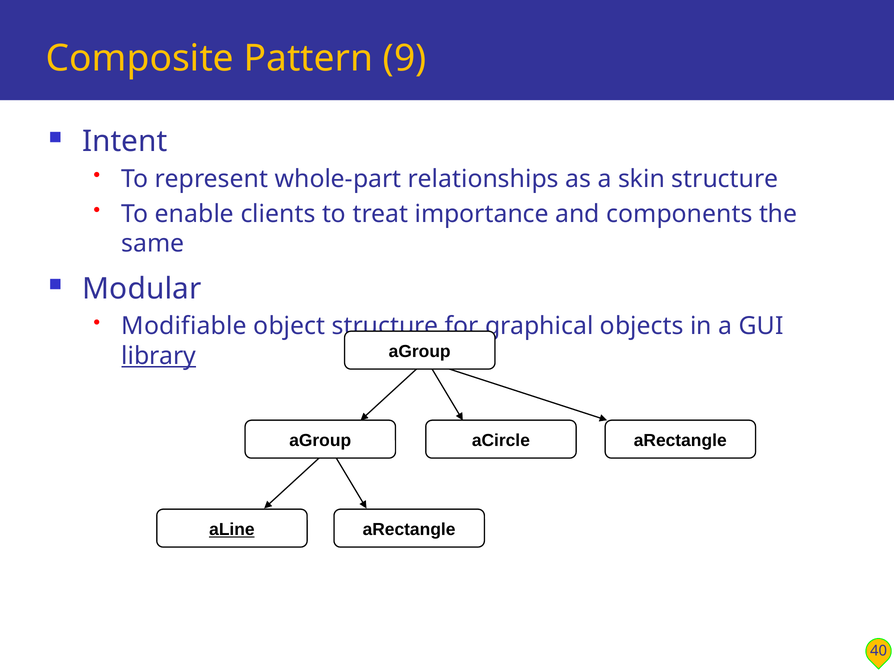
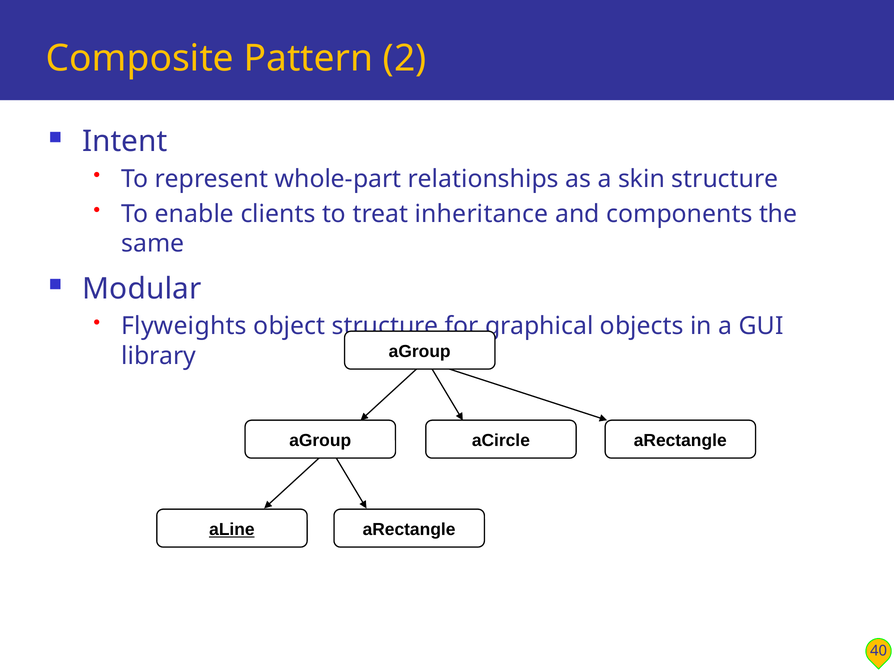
9: 9 -> 2
importance: importance -> inheritance
Modifiable: Modifiable -> Flyweights
library underline: present -> none
